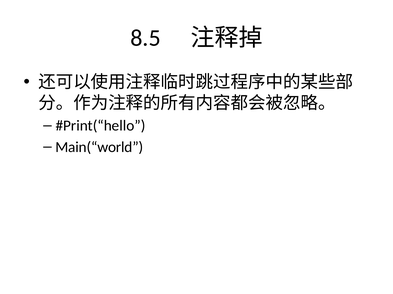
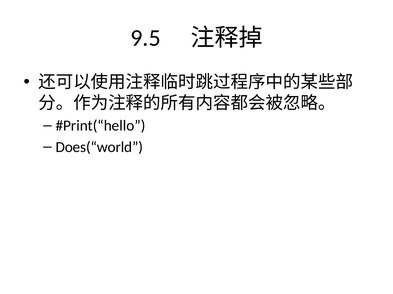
8.5: 8.5 -> 9.5
Main(“world: Main(“world -> Does(“world
